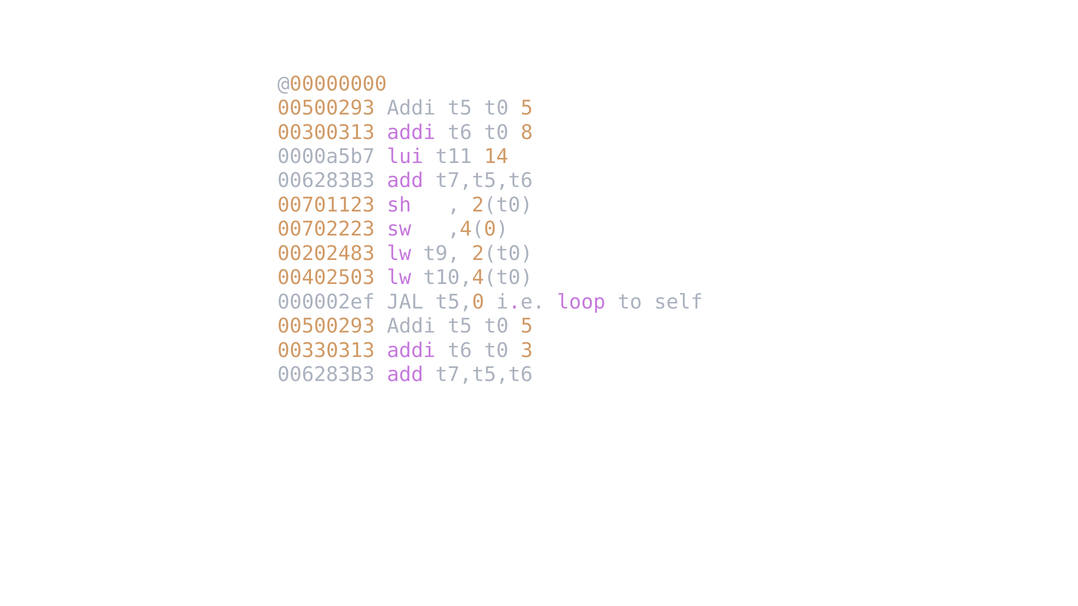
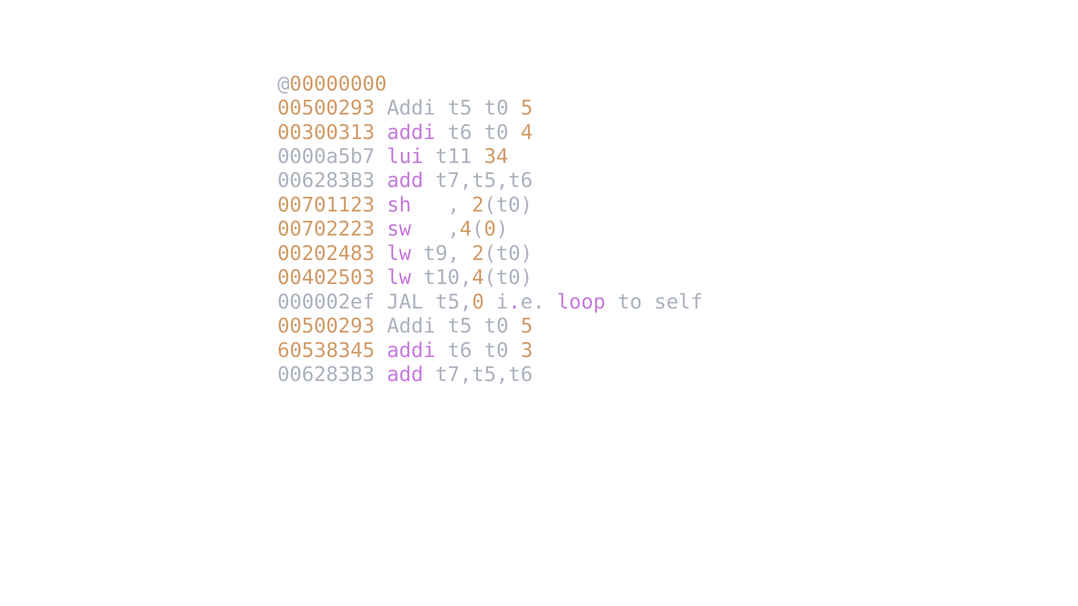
8: 8 -> 4
14: 14 -> 34
00330313: 00330313 -> 60538345
